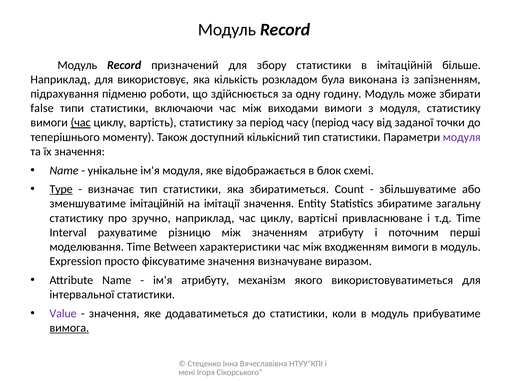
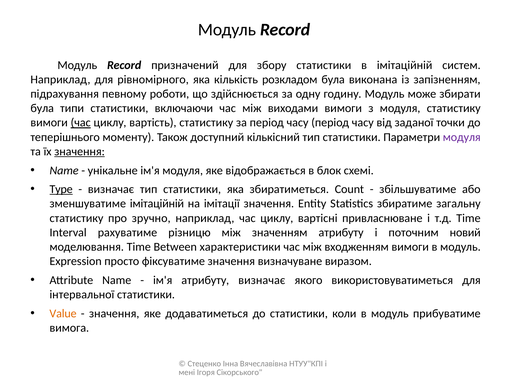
більше: більше -> систем
використовує: використовує -> рівномірного
підменю: підменю -> певному
false at (42, 108): false -> була
значення at (80, 151) underline: none -> present
перші: перші -> новий
атрибуту механізм: механізм -> визначає
Value colour: purple -> orange
вимога underline: present -> none
